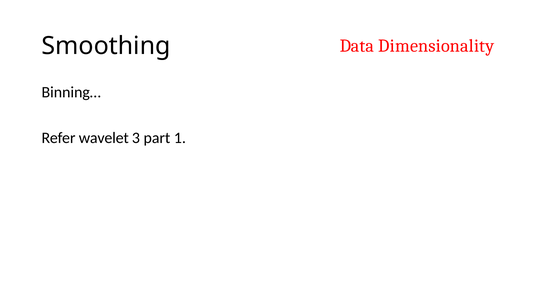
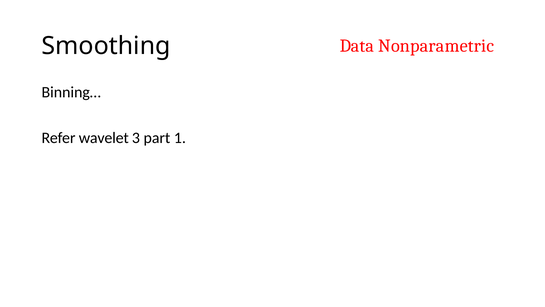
Dimensionality: Dimensionality -> Nonparametric
